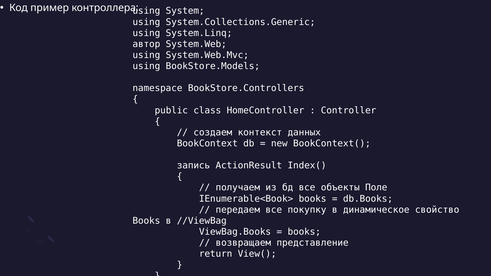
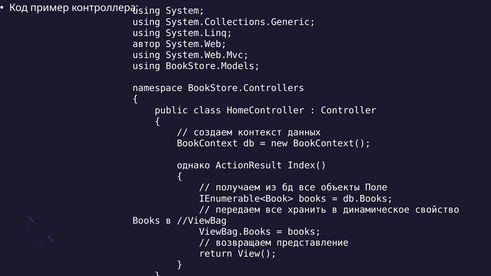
запись: запись -> однако
покупку: покупку -> хранить
